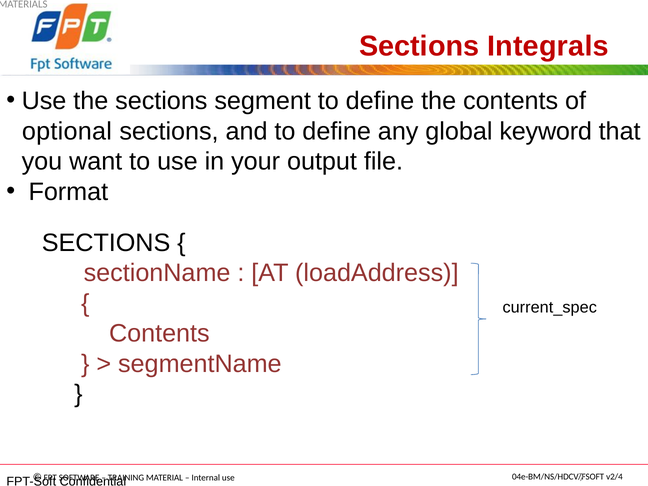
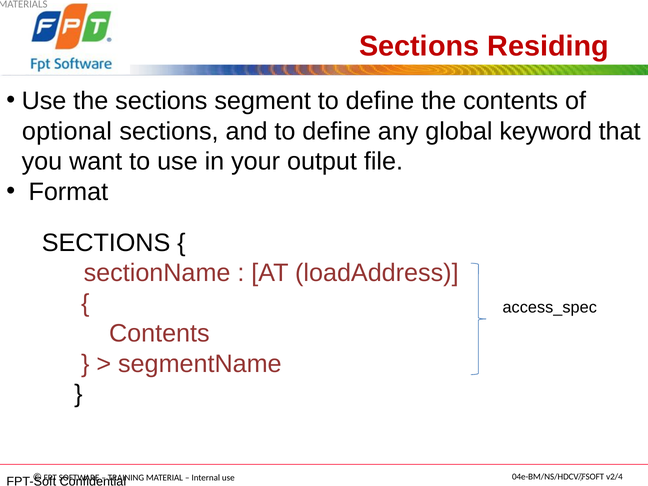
Integrals: Integrals -> Residing
current_spec: current_spec -> access_spec
